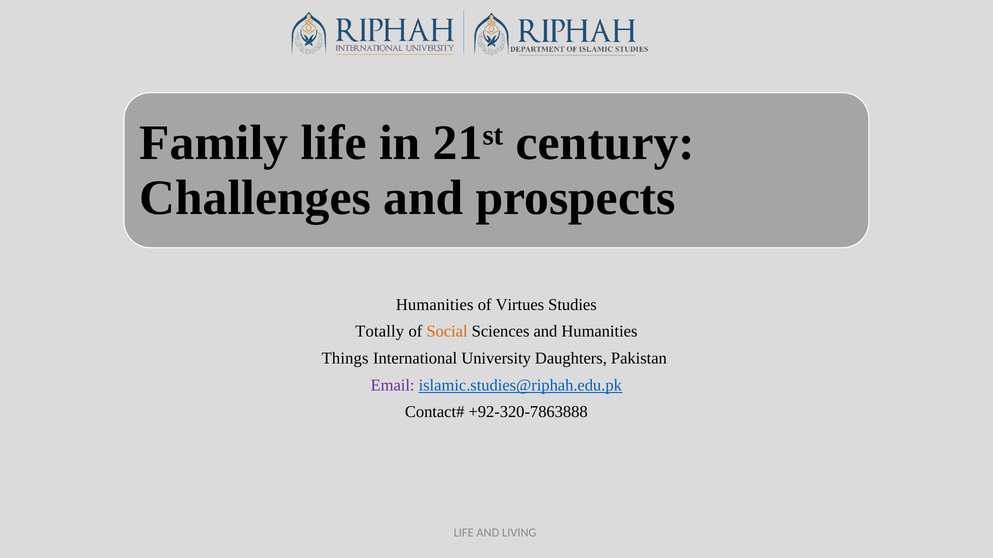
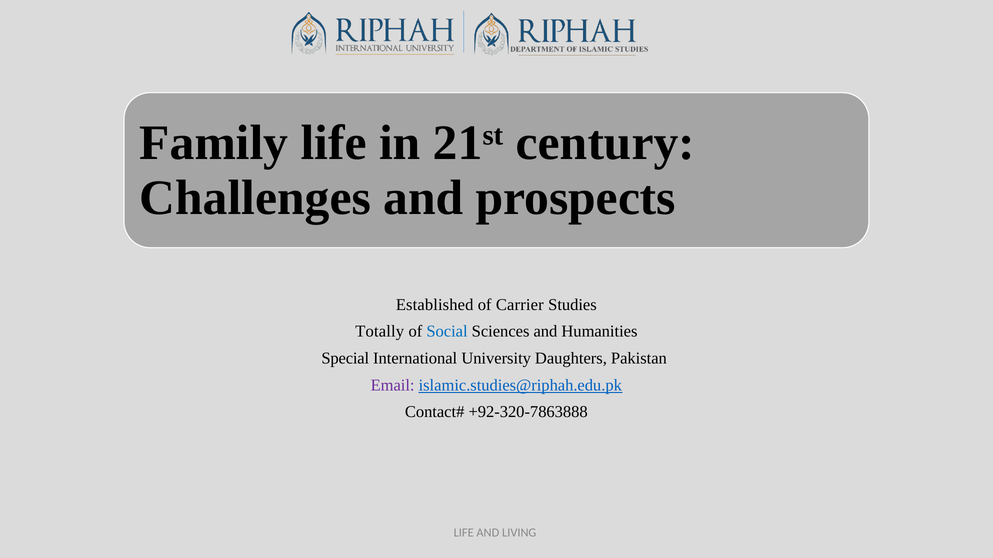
Humanities at (435, 305): Humanities -> Established
Virtues: Virtues -> Carrier
Social colour: orange -> blue
Things: Things -> Special
